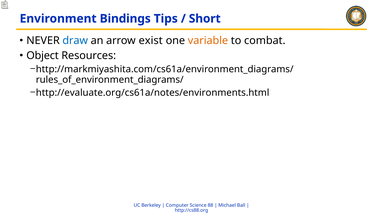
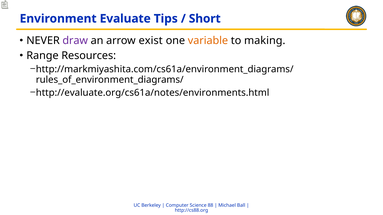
Bindings: Bindings -> Evaluate
draw colour: blue -> purple
combat: combat -> making
Object: Object -> Range
